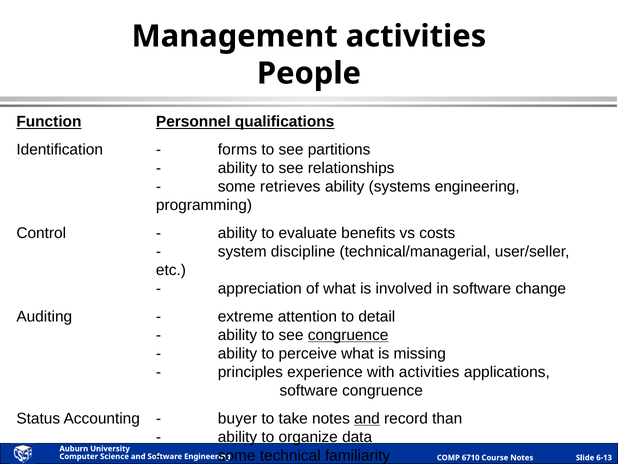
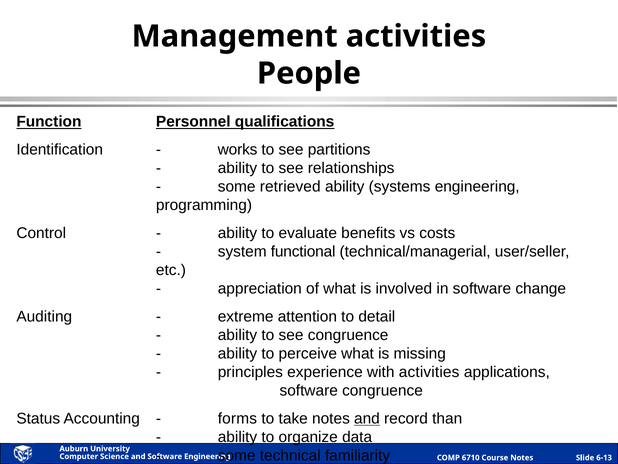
forms: forms -> works
retrieves: retrieves -> retrieved
discipline: discipline -> functional
congruence at (348, 335) underline: present -> none
buyer: buyer -> forms
